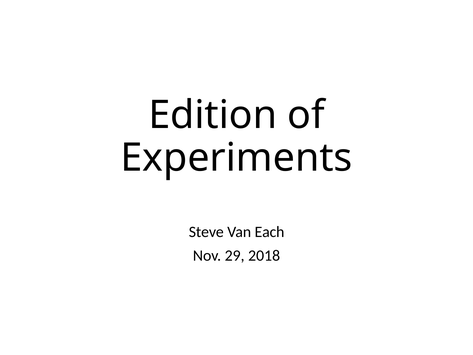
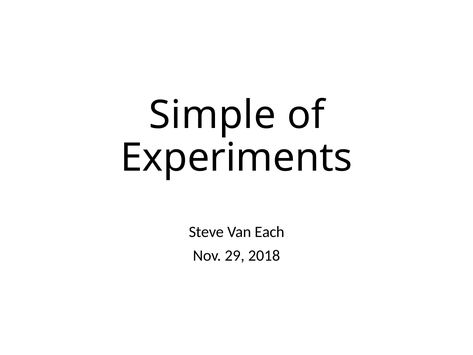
Edition: Edition -> Simple
